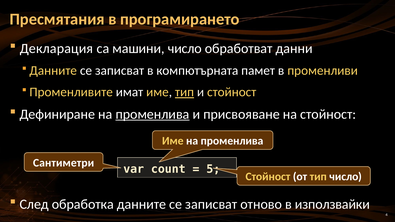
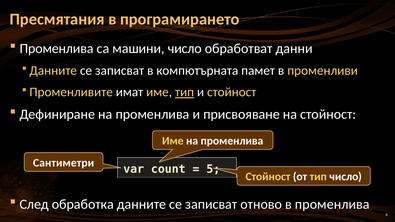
Декларация at (56, 49): Декларация -> Променлива
променлива at (152, 114) underline: present -> none
в използвайки: използвайки -> променлива
